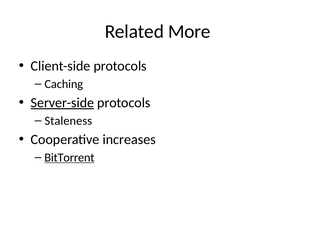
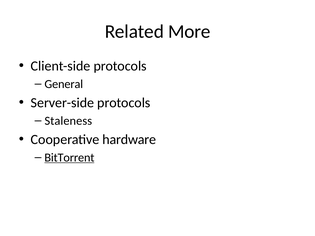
Caching: Caching -> General
Server-side underline: present -> none
increases: increases -> hardware
